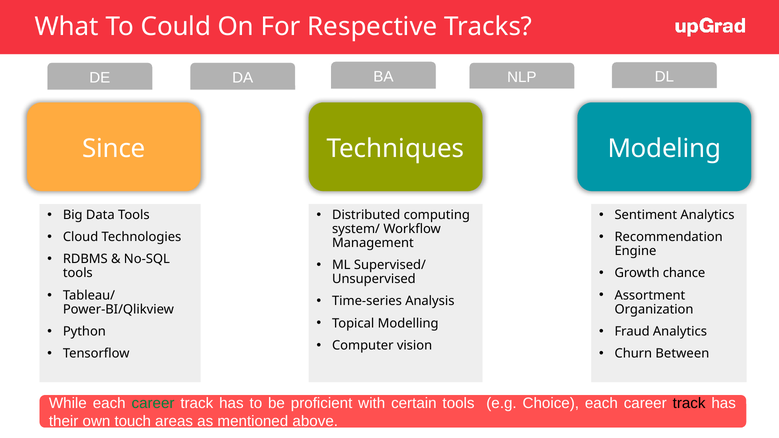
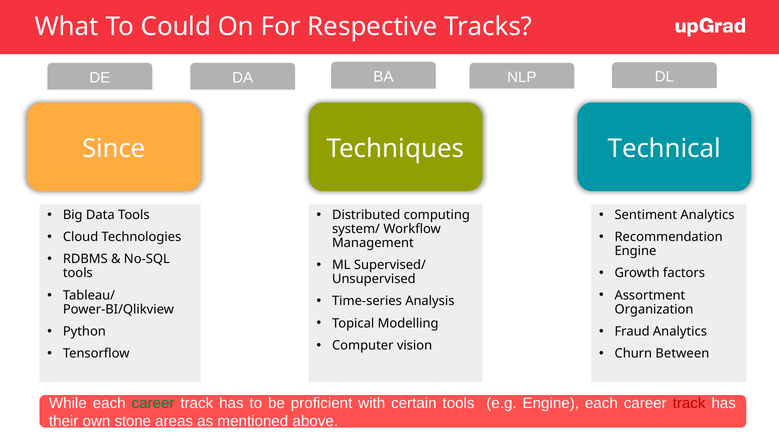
Modeling: Modeling -> Technical
chance: chance -> factors
e.g Choice: Choice -> Engine
track at (689, 403) colour: black -> red
touch: touch -> stone
